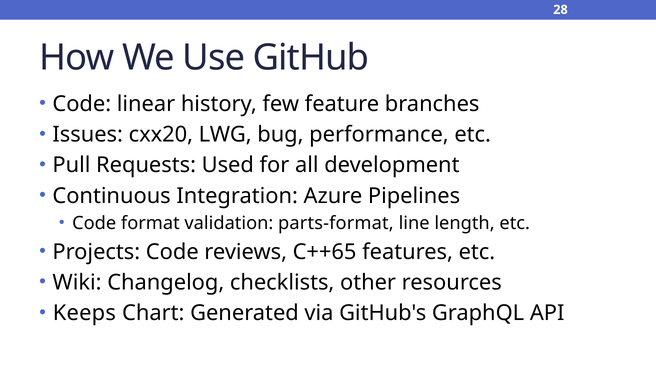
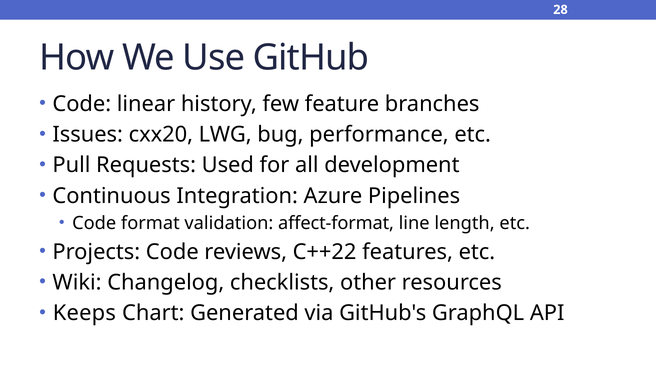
parts-format: parts-format -> affect-format
C++65: C++65 -> C++22
